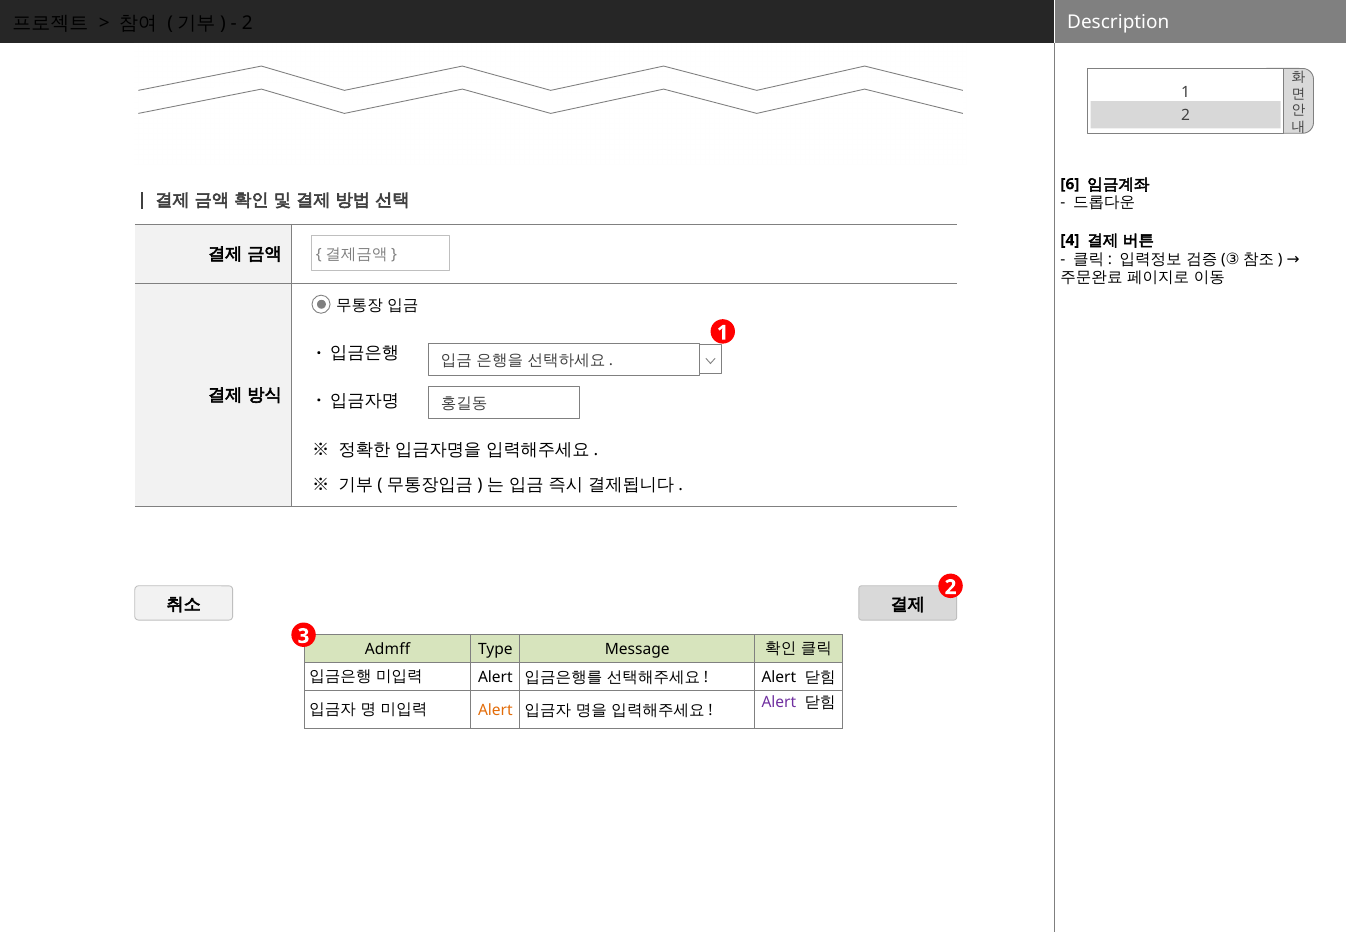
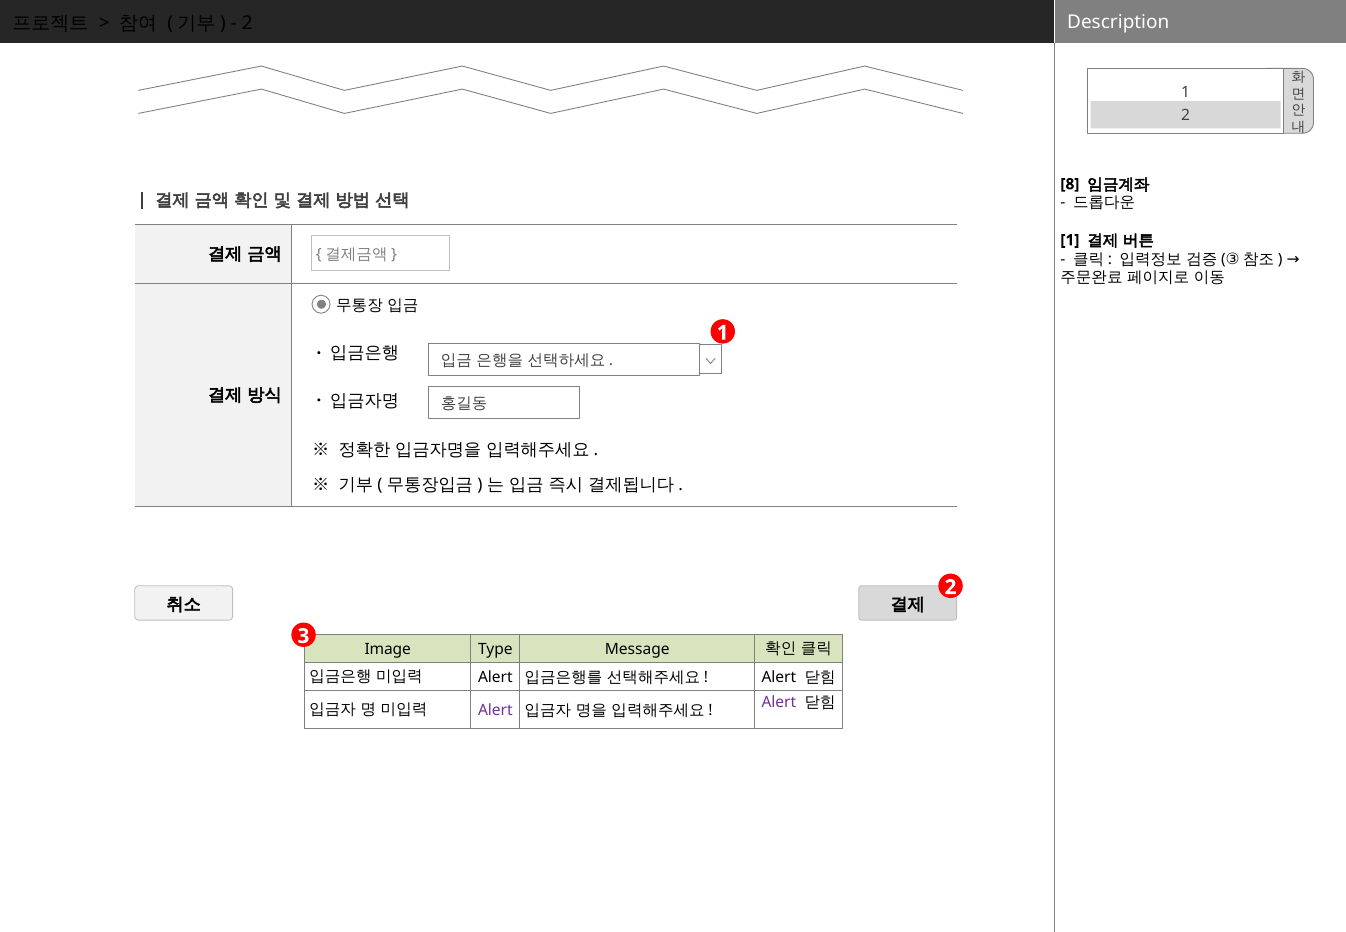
6: 6 -> 8
4 at (1070, 240): 4 -> 1
Admff: Admff -> Image
Alert at (495, 710) colour: orange -> purple
